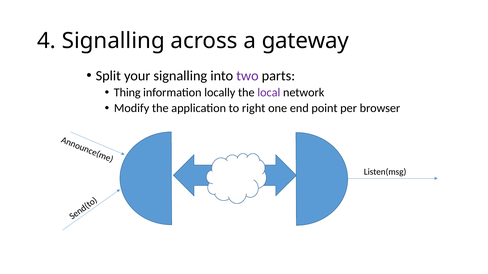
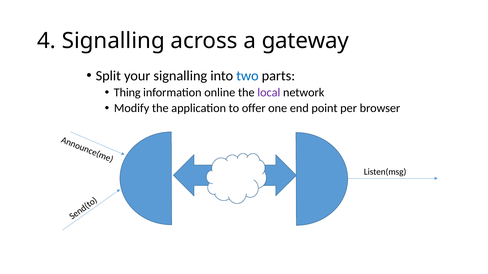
two colour: purple -> blue
locally: locally -> online
right: right -> offer
